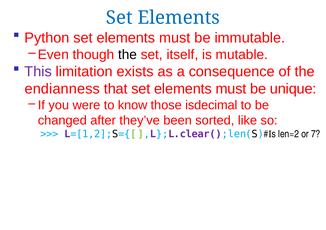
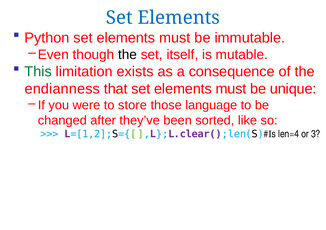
This colour: purple -> green
know: know -> store
isdecimal: isdecimal -> language
len=2: len=2 -> len=4
7: 7 -> 3
